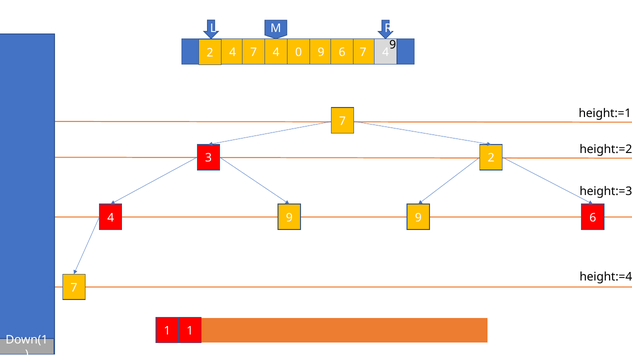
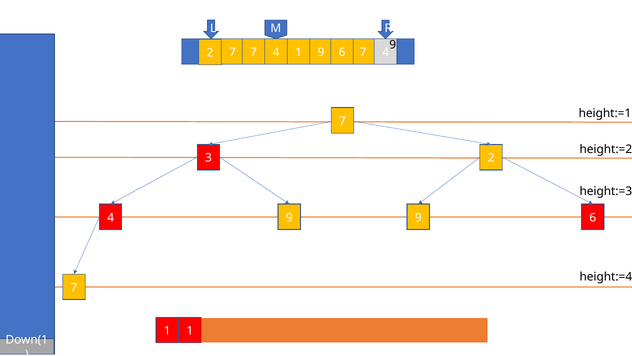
4 at (233, 52): 4 -> 7
4 0: 0 -> 1
